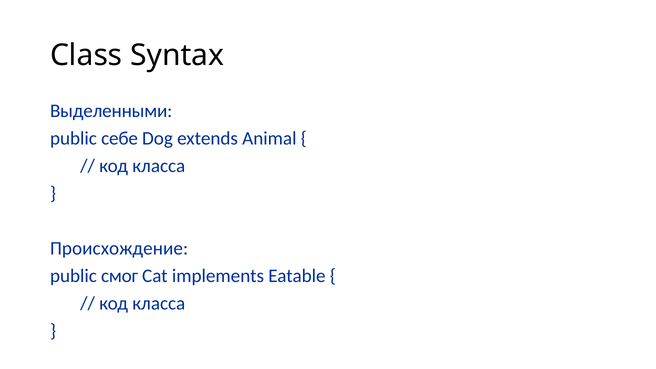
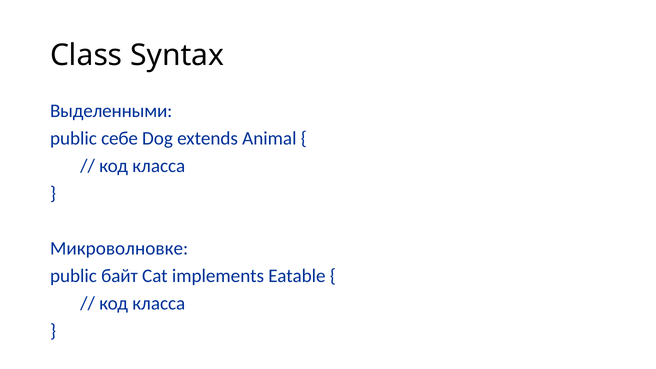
Происхождение: Происхождение -> Микроволновке
смог: смог -> байт
